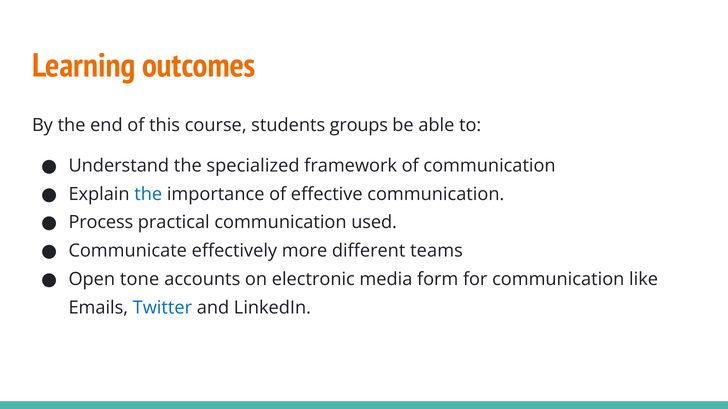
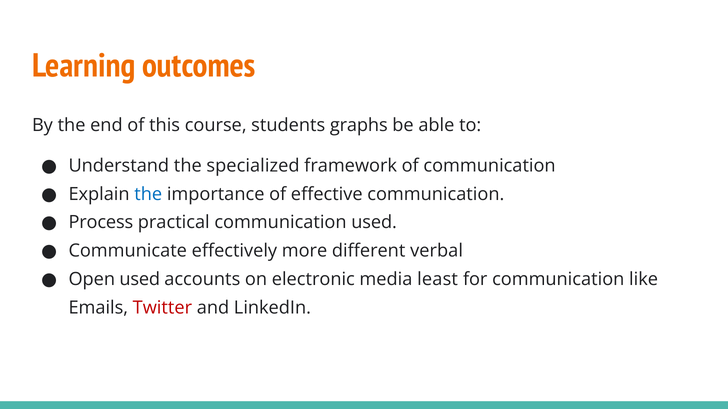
groups: groups -> graphs
teams: teams -> verbal
Open tone: tone -> used
form: form -> least
Twitter colour: blue -> red
